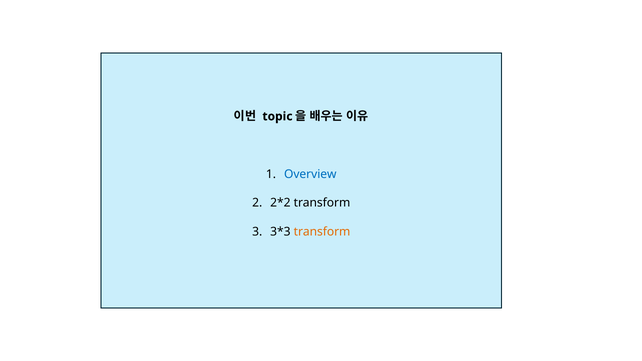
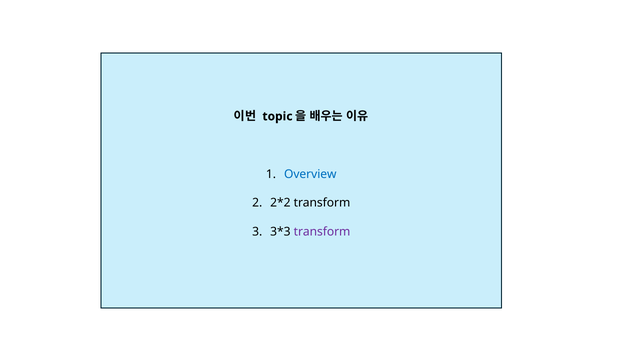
transform at (322, 232) colour: orange -> purple
